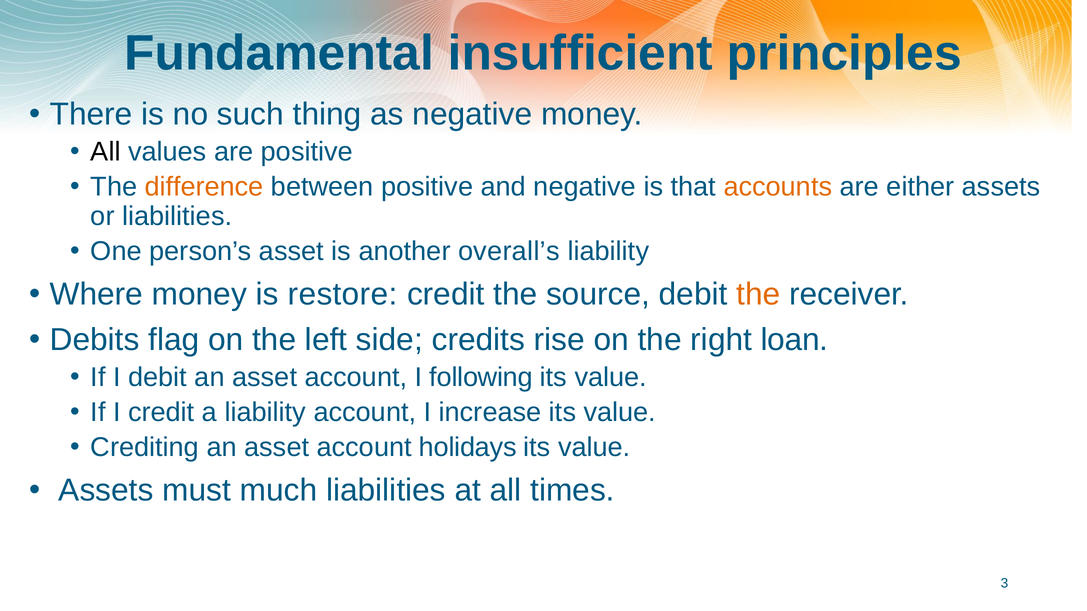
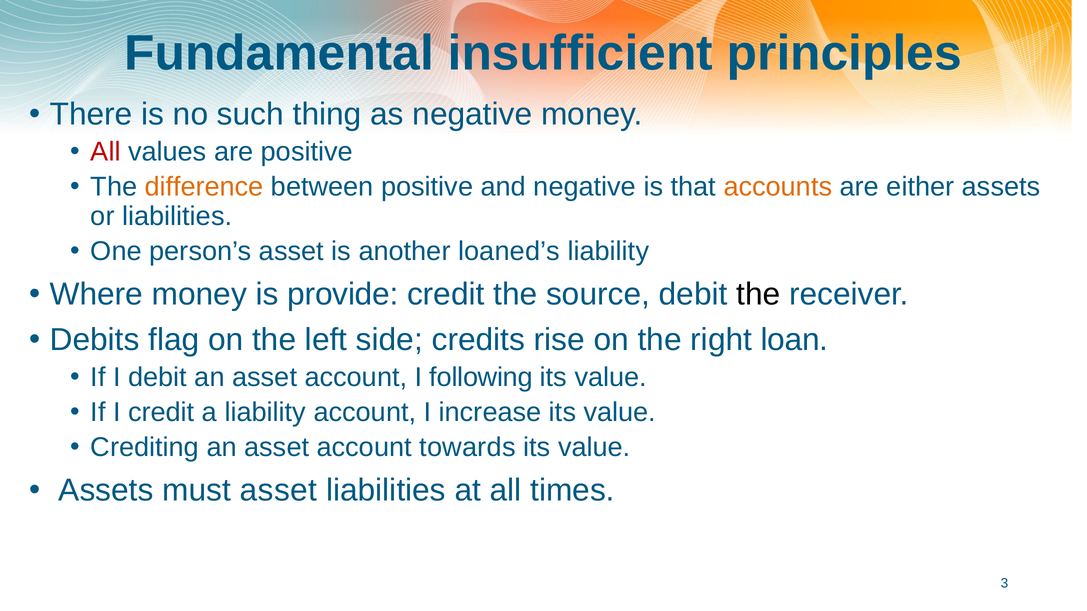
All at (106, 152) colour: black -> red
overall’s: overall’s -> loaned’s
restore: restore -> provide
the at (758, 295) colour: orange -> black
holidays: holidays -> towards
must much: much -> asset
